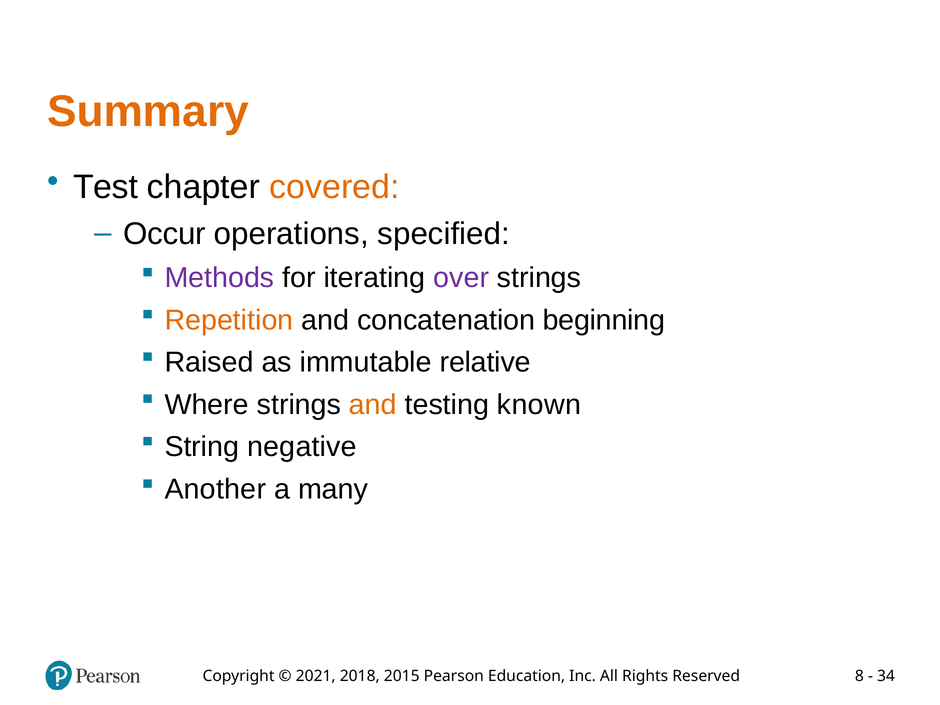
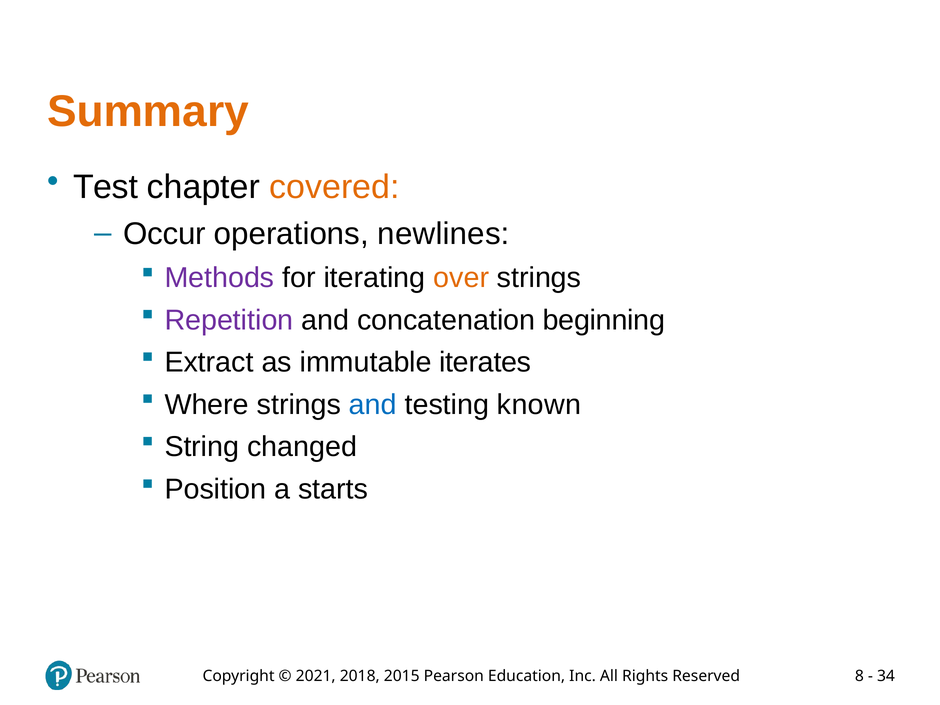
specified: specified -> newlines
over colour: purple -> orange
Repetition colour: orange -> purple
Raised: Raised -> Extract
relative: relative -> iterates
and at (373, 405) colour: orange -> blue
negative: negative -> changed
Another: Another -> Position
many: many -> starts
